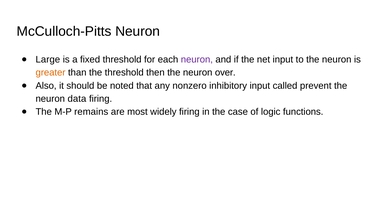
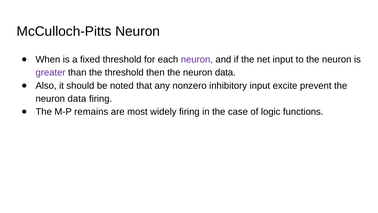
Large: Large -> When
greater colour: orange -> purple
then the neuron over: over -> data
called: called -> excite
